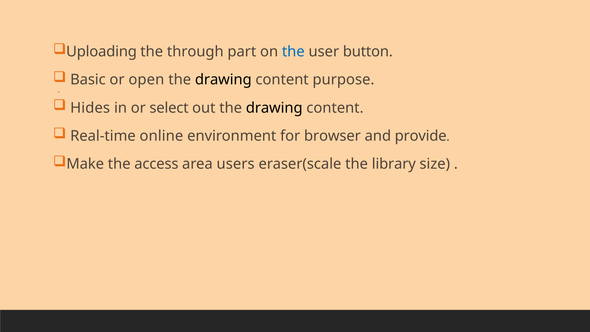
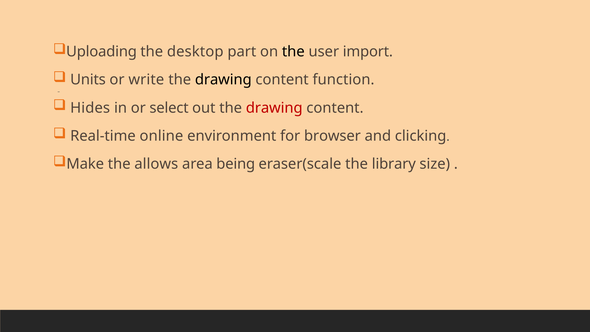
through: through -> desktop
the at (293, 52) colour: blue -> black
button: button -> import
Basic: Basic -> Units
open: open -> write
purpose: purpose -> function
drawing at (274, 108) colour: black -> red
provide: provide -> clicking
access: access -> allows
users: users -> being
